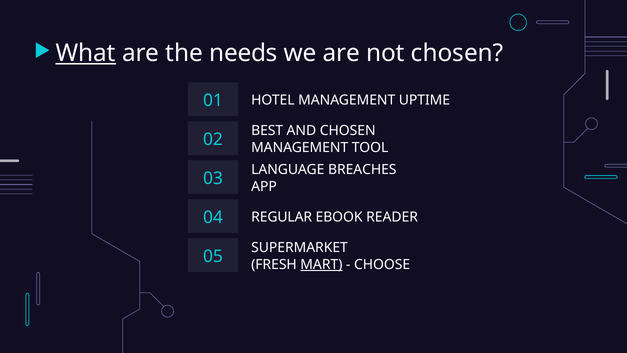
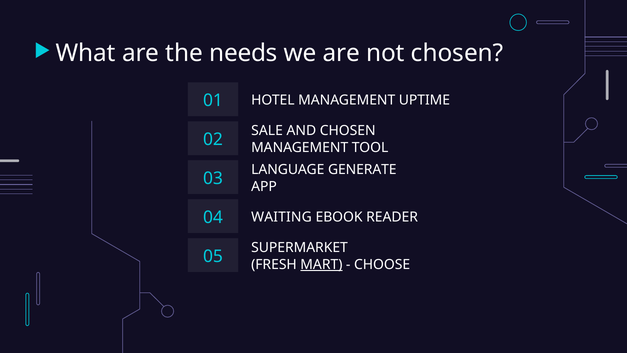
What underline: present -> none
BEST: BEST -> SALE
BREACHES: BREACHES -> GENERATE
REGULAR: REGULAR -> WAITING
